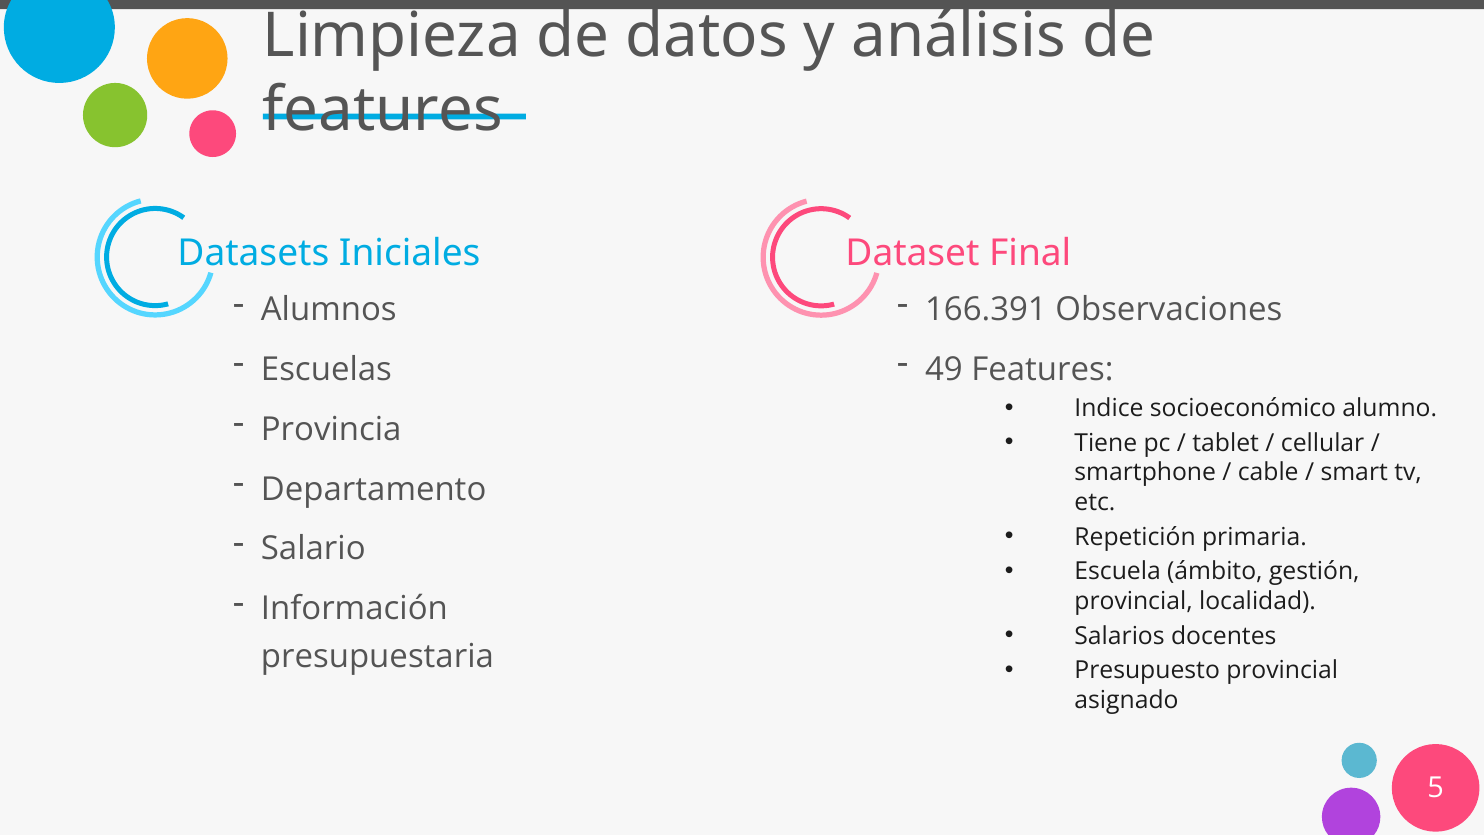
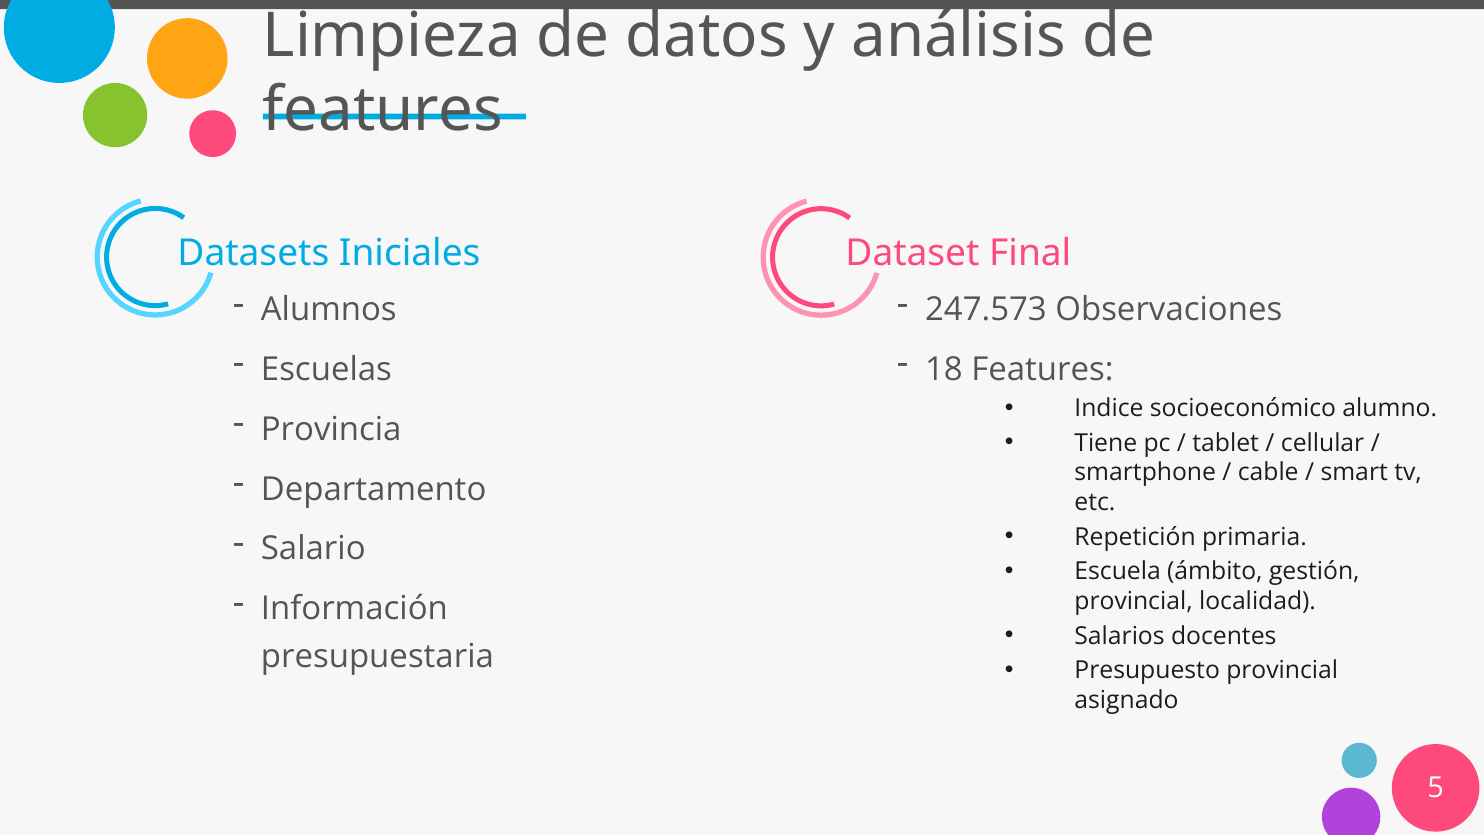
166.391: 166.391 -> 247.573
49: 49 -> 18
